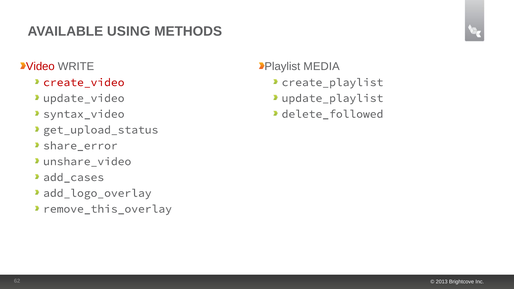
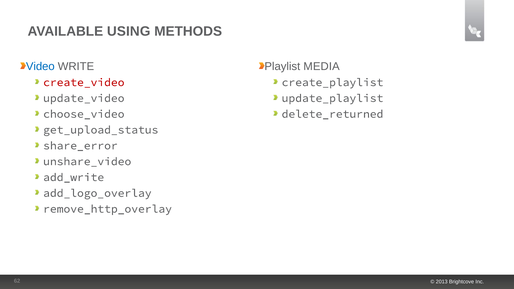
Video colour: red -> blue
syntax_video: syntax_video -> choose_video
delete_followed: delete_followed -> delete_returned
add_cases: add_cases -> add_write
remove_this_overlay: remove_this_overlay -> remove_http_overlay
